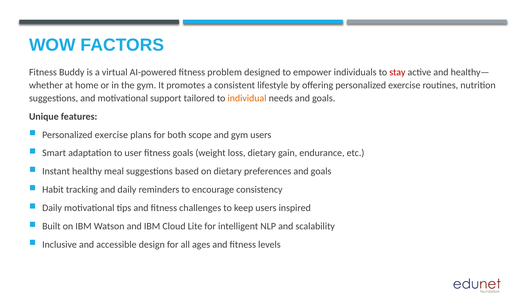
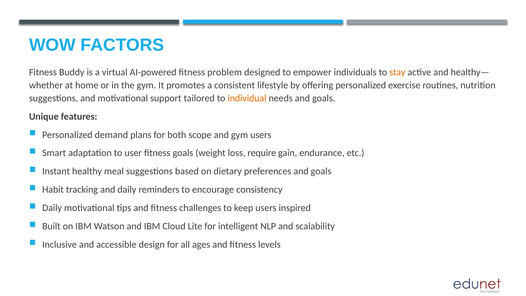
stay colour: red -> orange
exercise at (111, 135): exercise -> demand
loss dietary: dietary -> require
